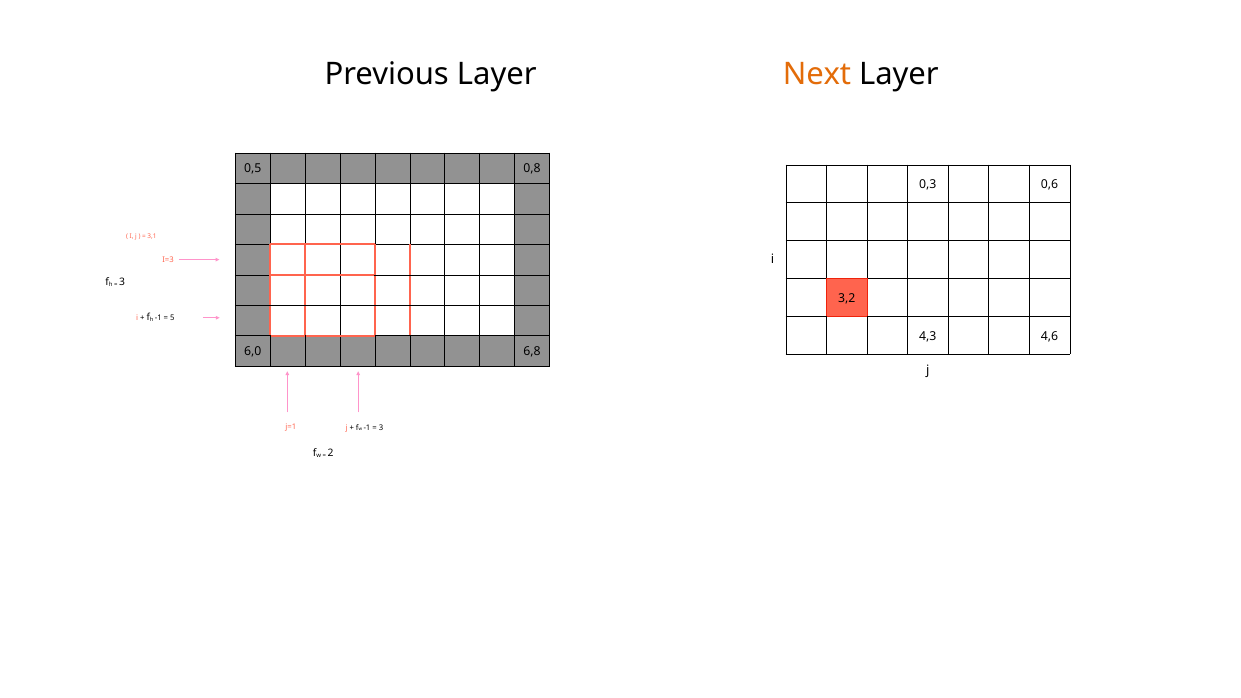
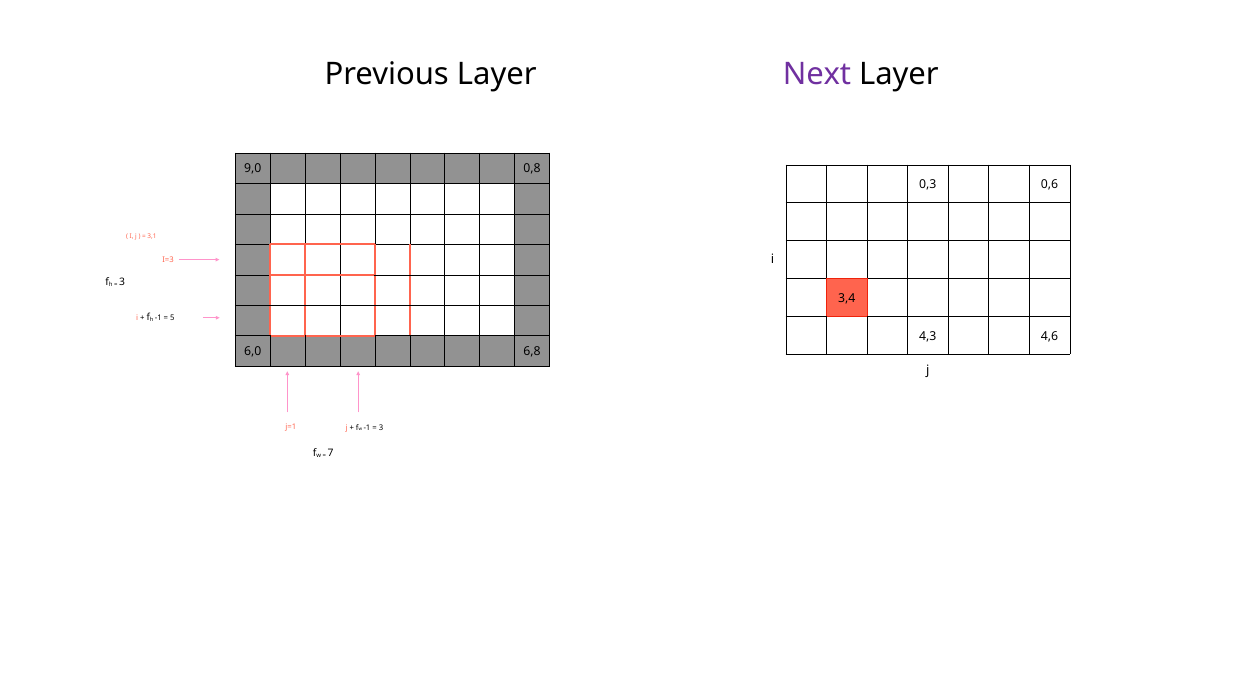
Next colour: orange -> purple
0,5: 0,5 -> 9,0
3,2: 3,2 -> 3,4
2: 2 -> 7
